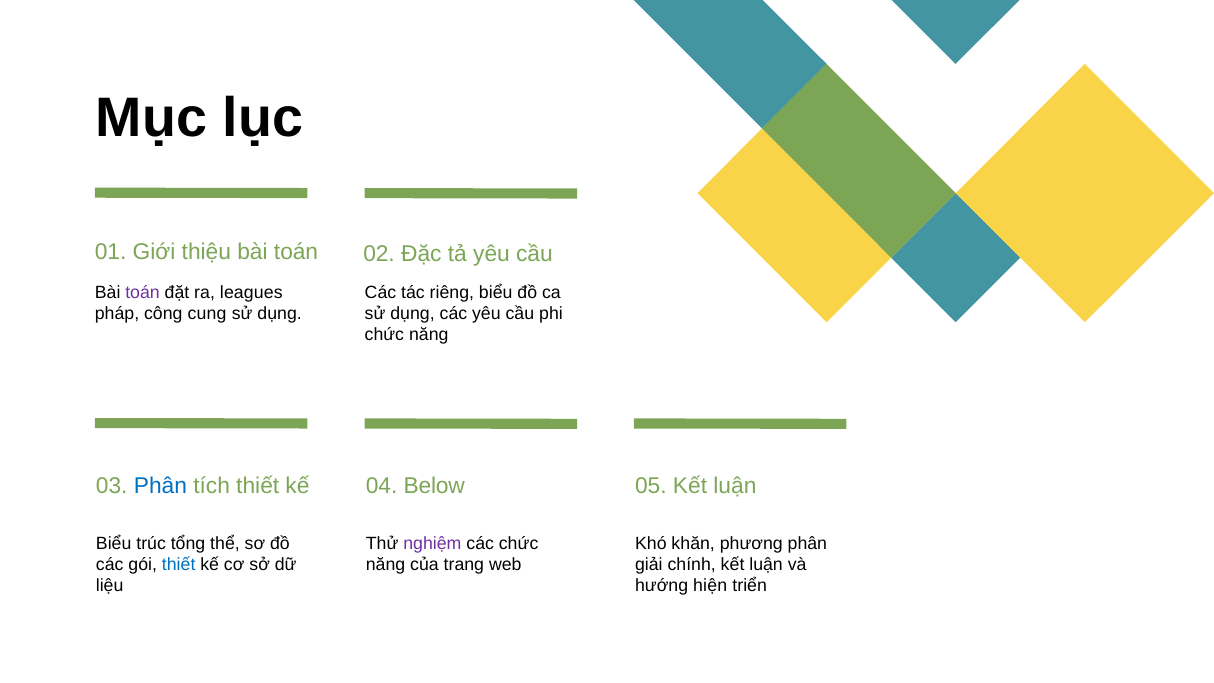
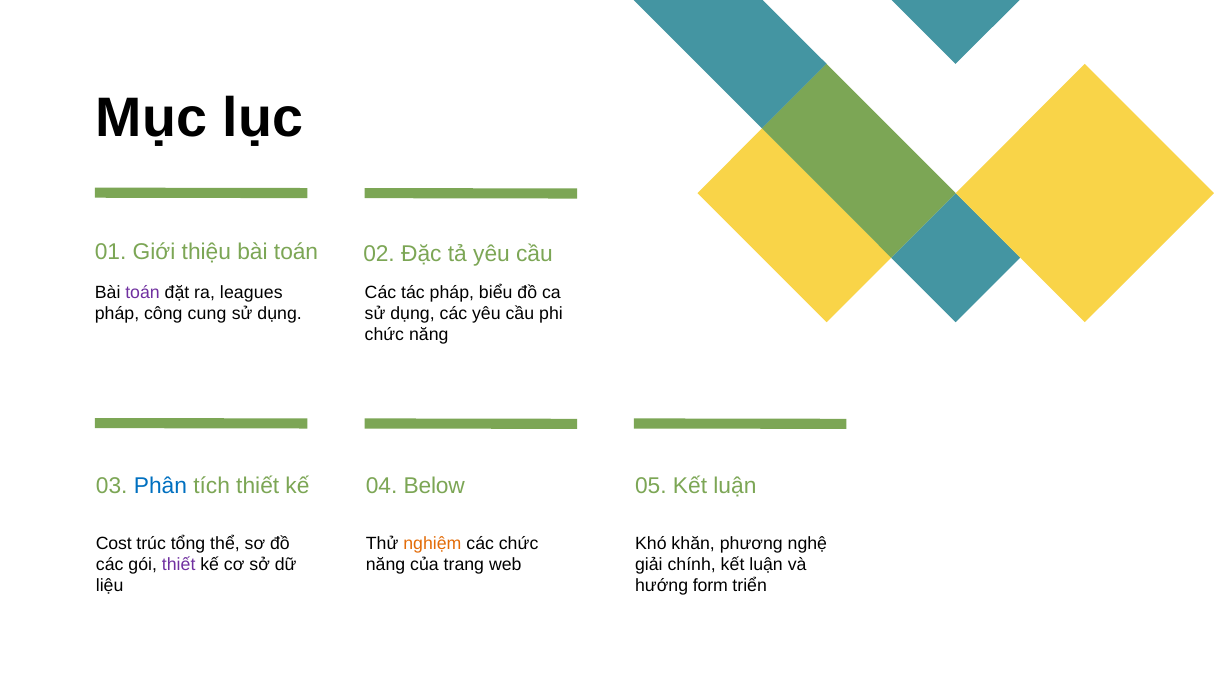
tác riêng: riêng -> pháp
Biểu at (114, 543): Biểu -> Cost
nghiệm colour: purple -> orange
phương phân: phân -> nghệ
thiết at (179, 565) colour: blue -> purple
hiện: hiện -> form
